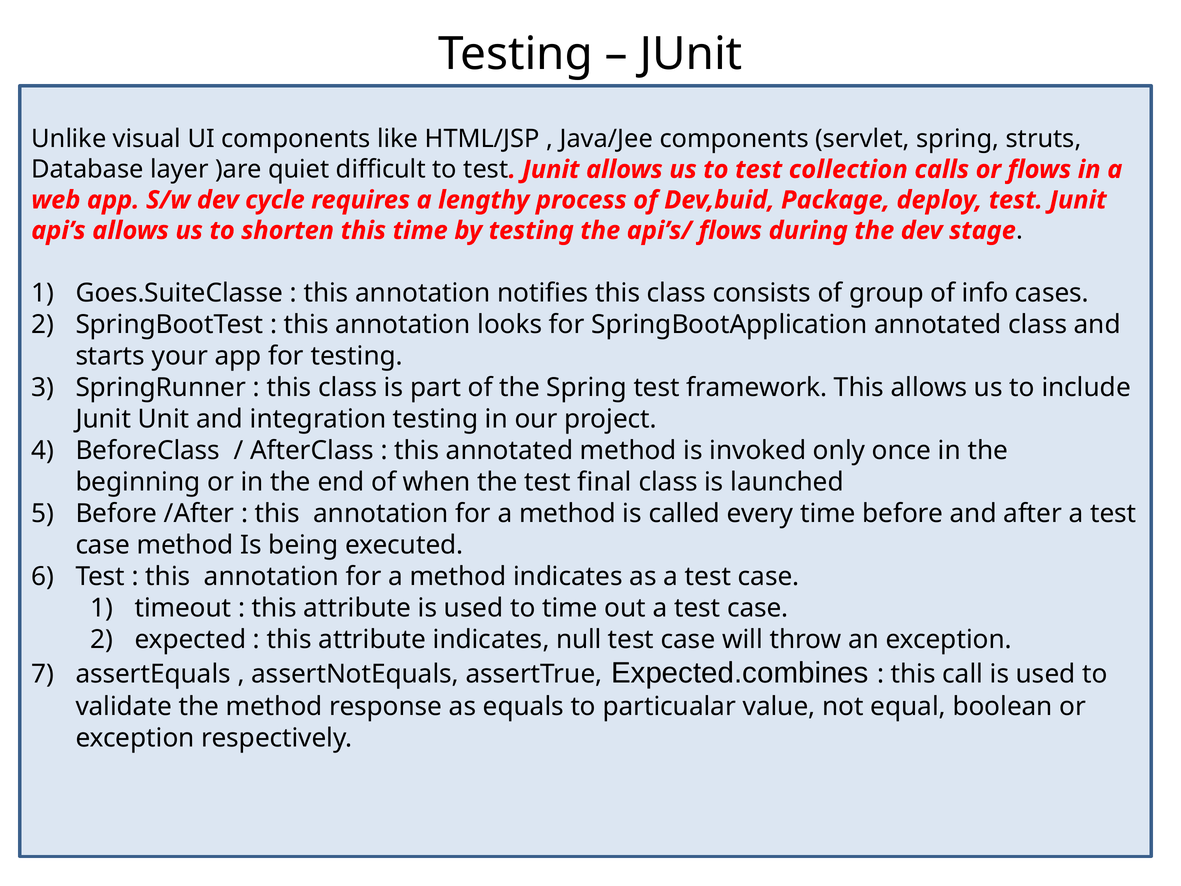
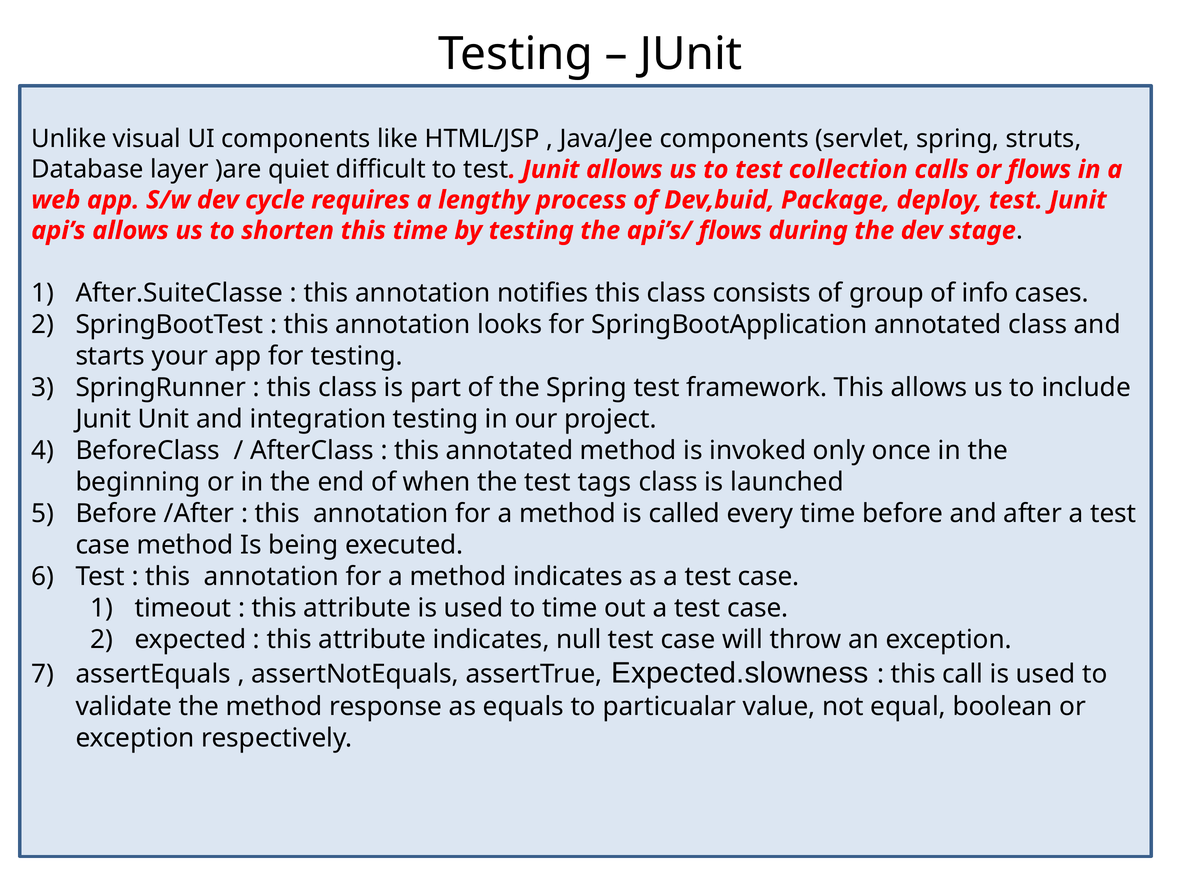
Goes.SuiteClasse: Goes.SuiteClasse -> After.SuiteClasse
final: final -> tags
Expected.combines: Expected.combines -> Expected.slowness
